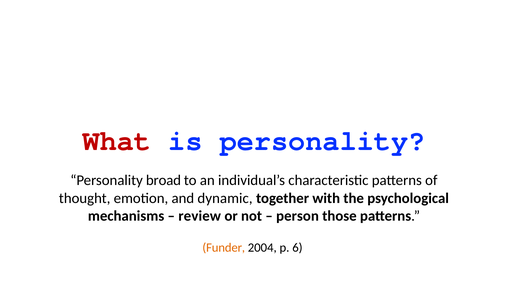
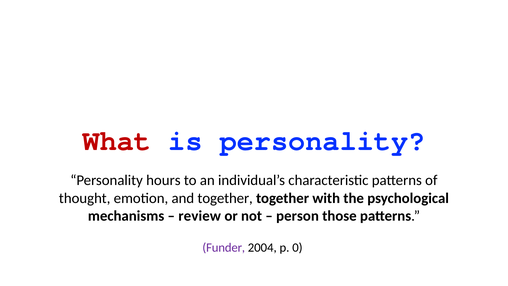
broad: broad -> hours
and dynamic: dynamic -> together
Funder colour: orange -> purple
6: 6 -> 0
